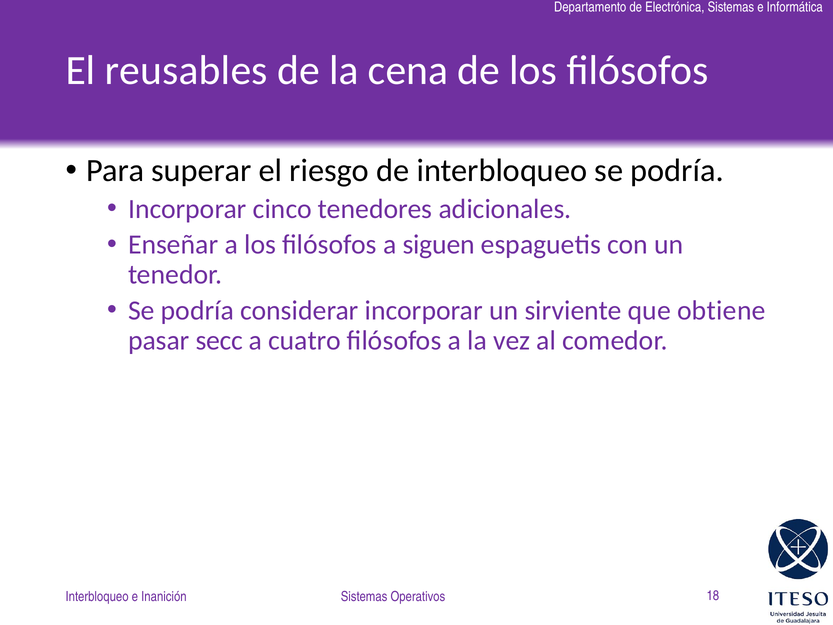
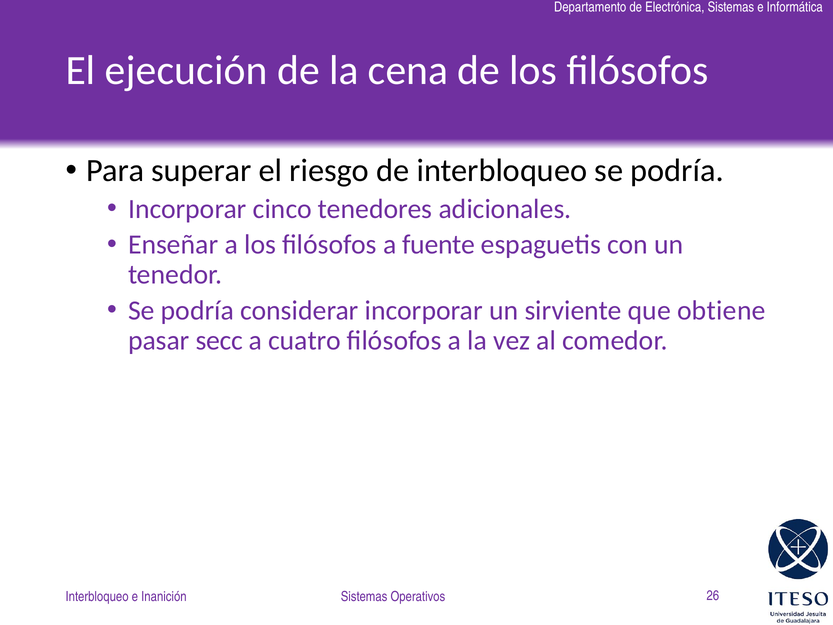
reusables: reusables -> ejecución
siguen: siguen -> fuente
18: 18 -> 26
